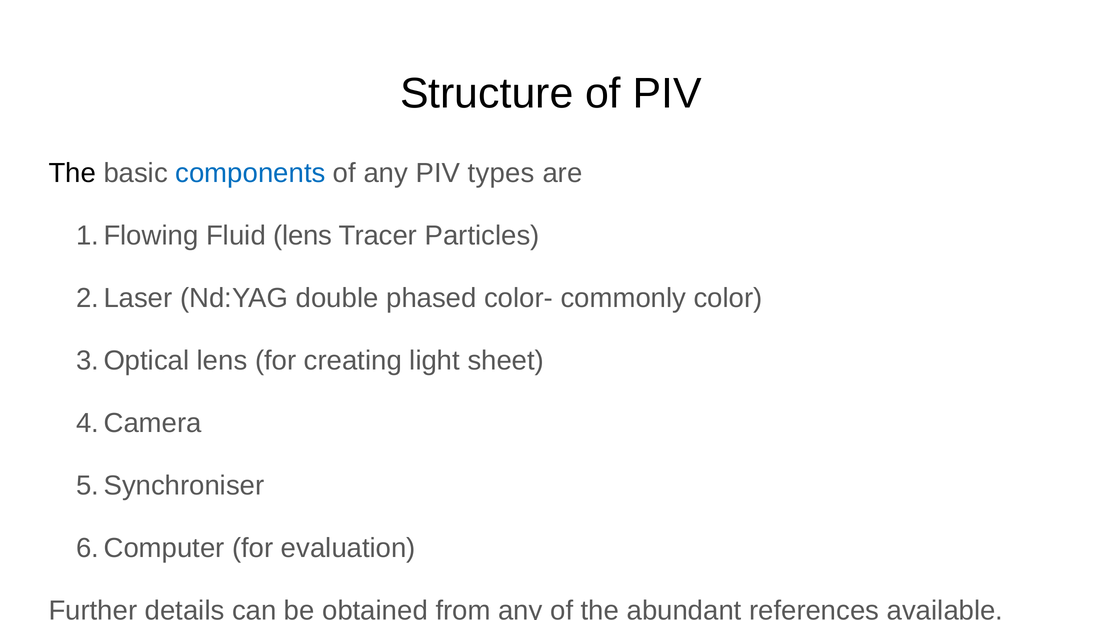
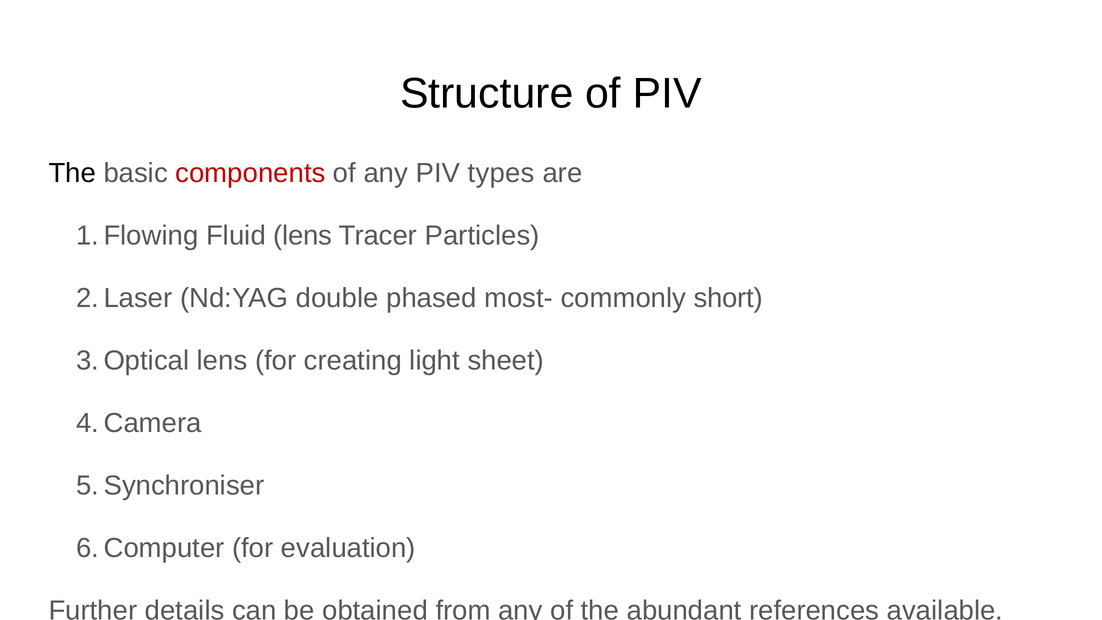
components colour: blue -> red
color-: color- -> most-
color: color -> short
